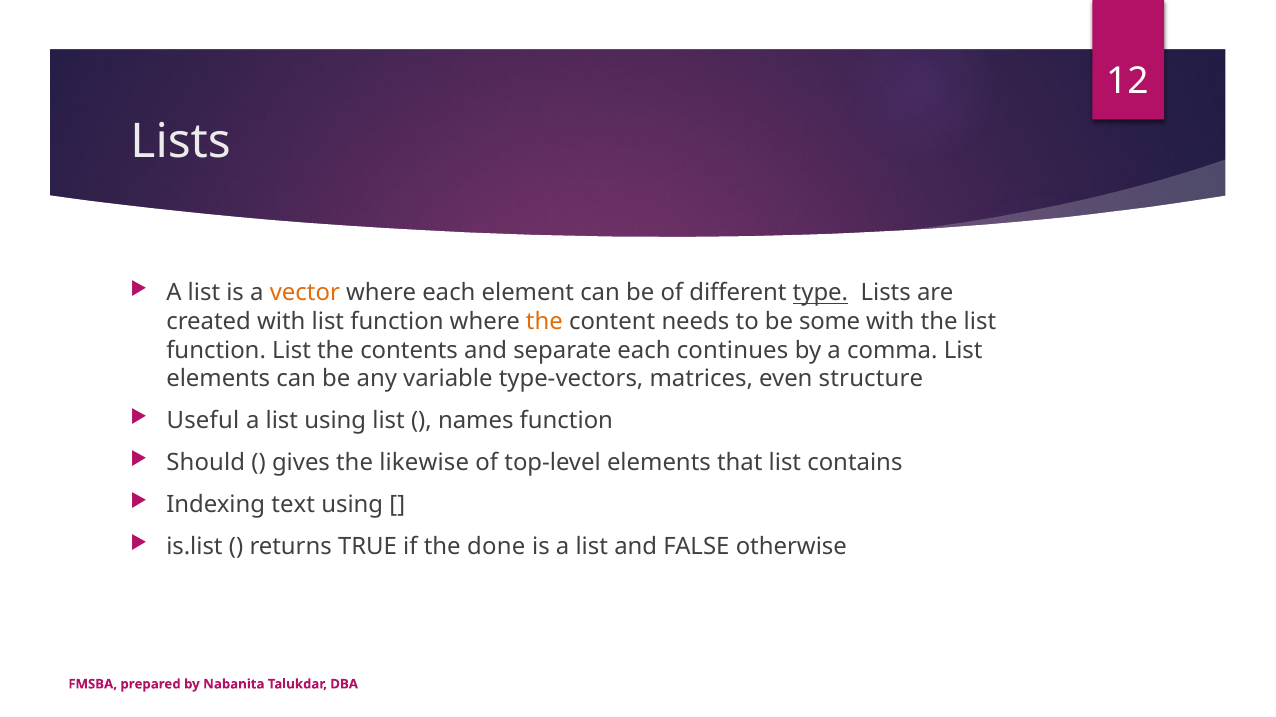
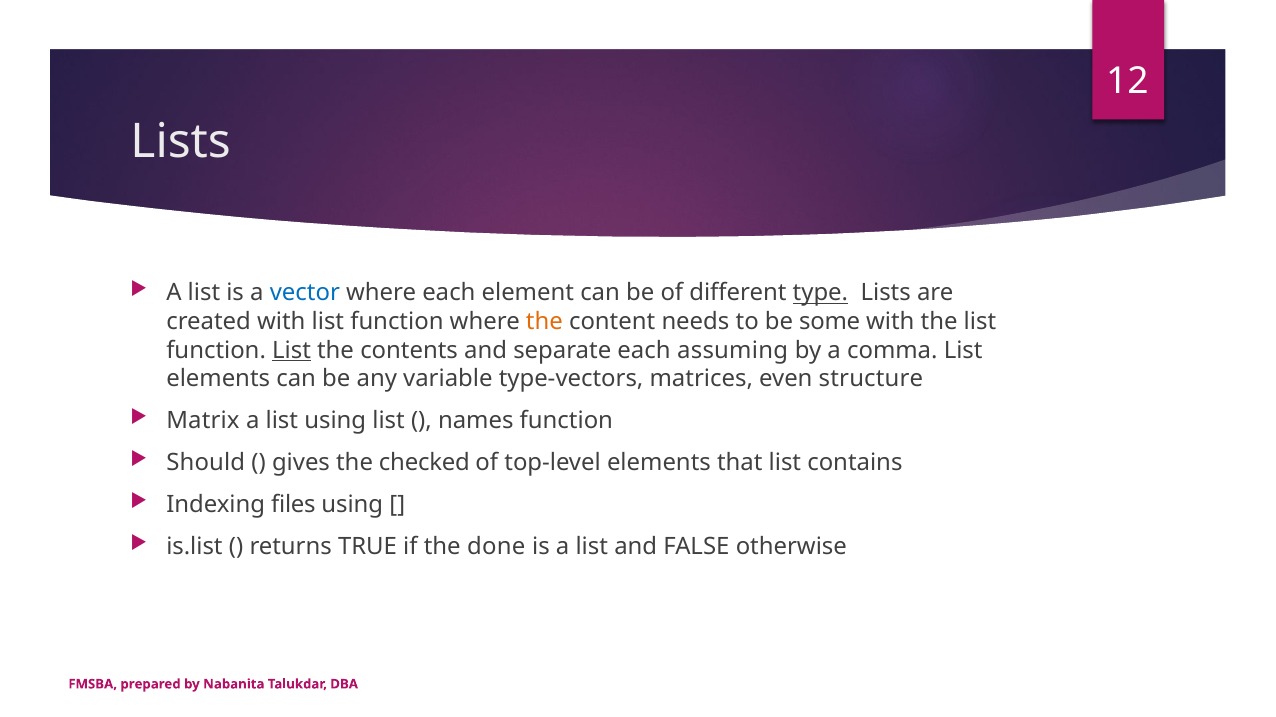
vector colour: orange -> blue
List at (292, 351) underline: none -> present
continues: continues -> assuming
Useful: Useful -> Matrix
likewise: likewise -> checked
text: text -> files
